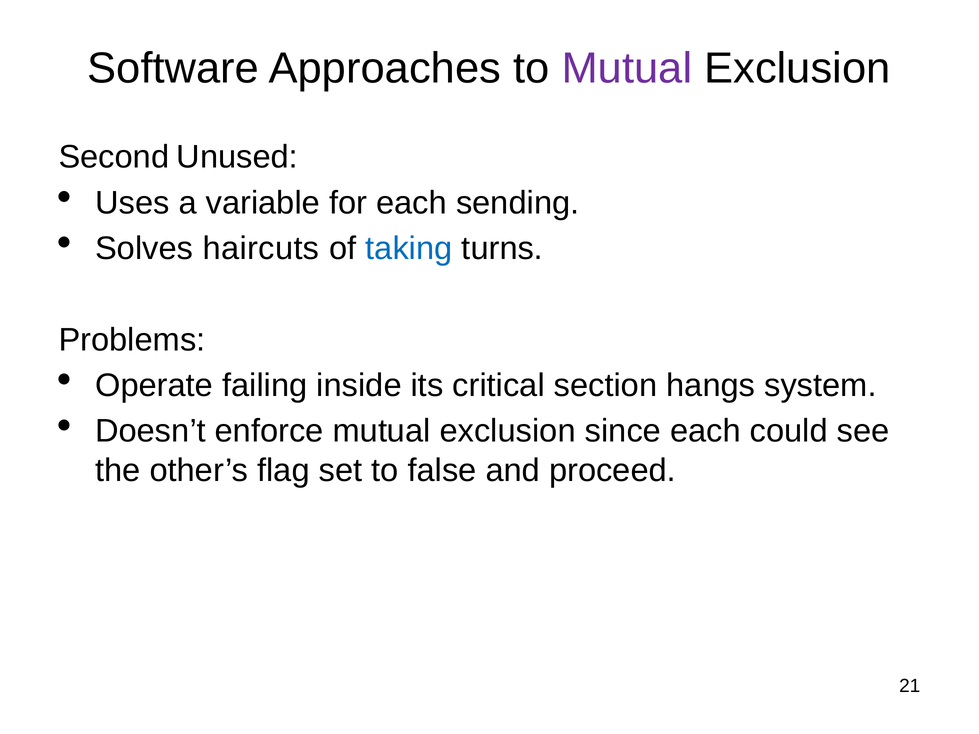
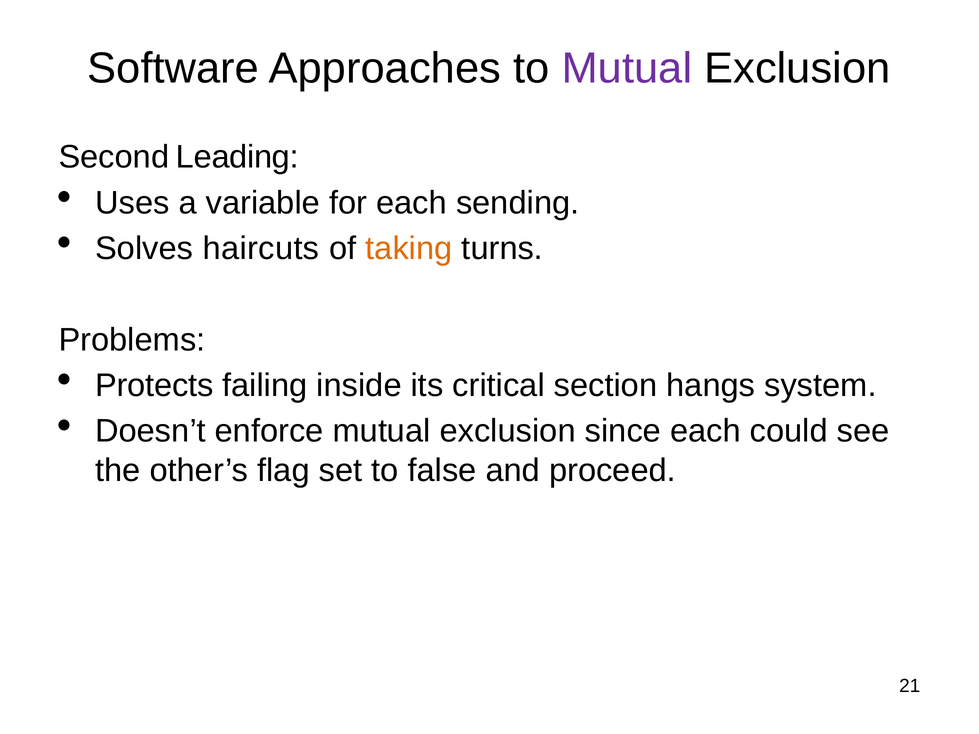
Unused: Unused -> Leading
taking colour: blue -> orange
Operate: Operate -> Protects
